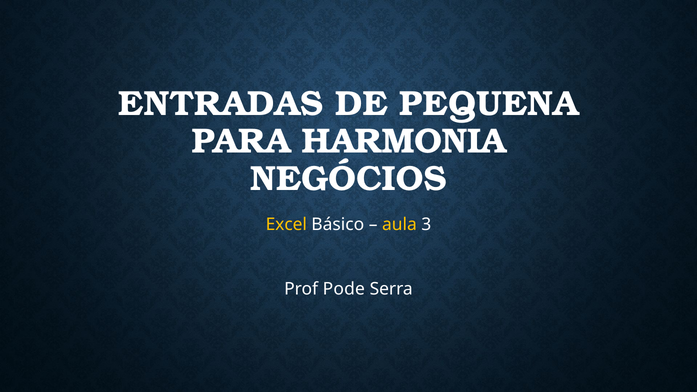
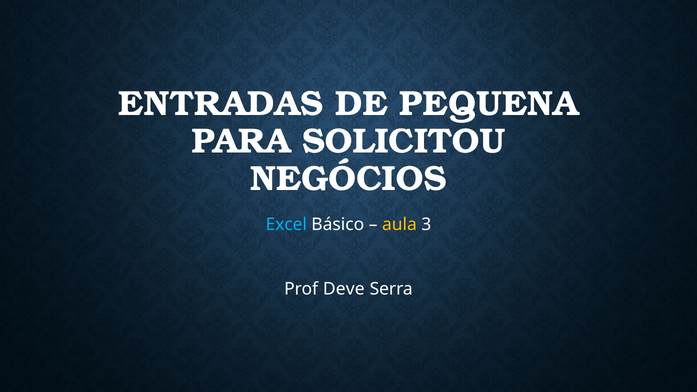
HARMONIA: HARMONIA -> SOLICITOU
Excel colour: yellow -> light blue
Pode: Pode -> Deve
